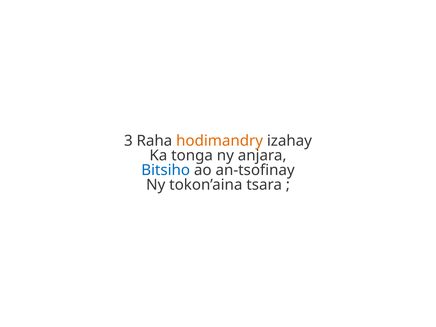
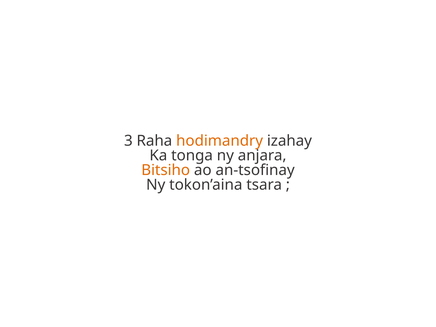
Bitsiho colour: blue -> orange
